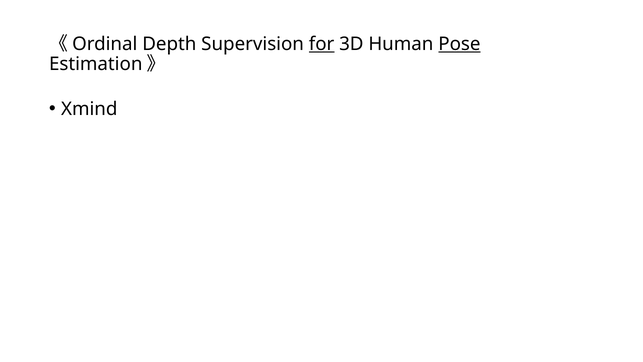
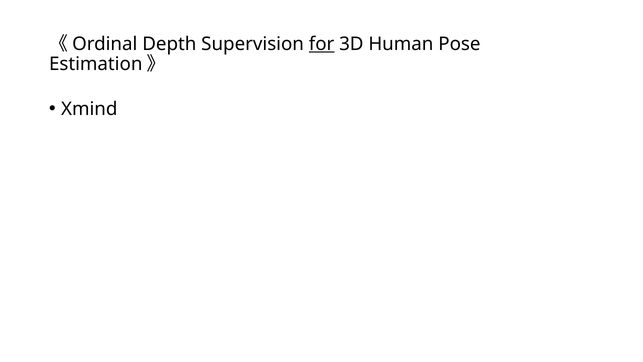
Pose underline: present -> none
